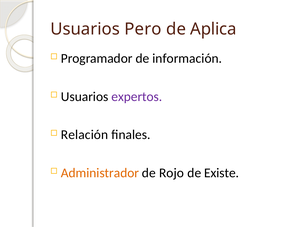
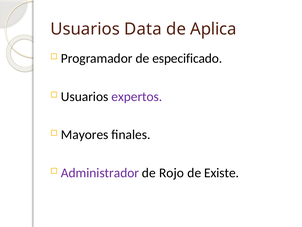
Pero: Pero -> Data
información: información -> especificado
Relación: Relación -> Mayores
Administrador colour: orange -> purple
